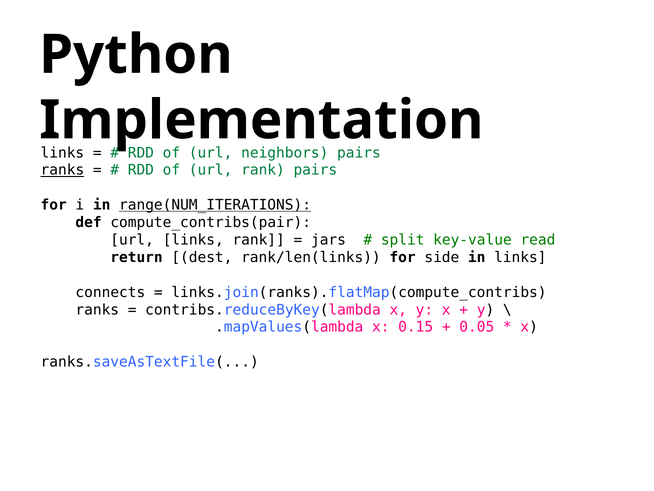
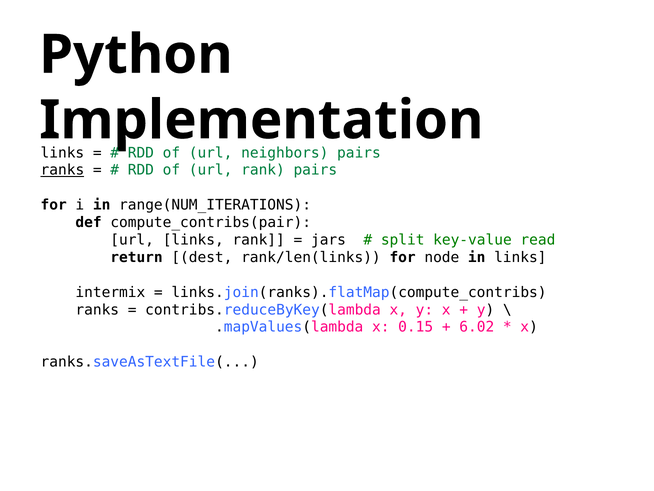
range(NUM_ITERATIONS underline: present -> none
side: side -> node
connects: connects -> intermix
0.05: 0.05 -> 6.02
